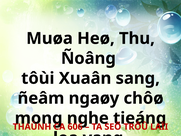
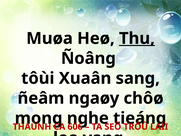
Thu underline: none -> present
